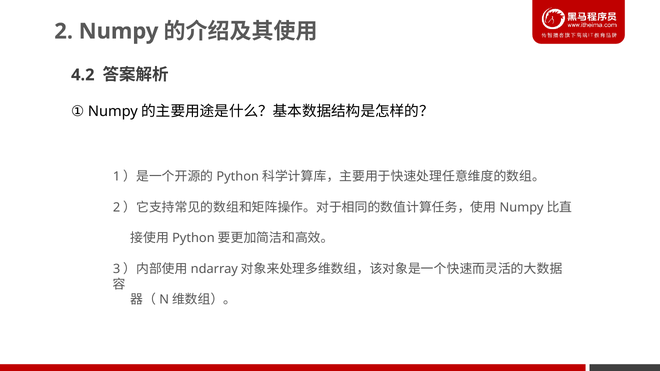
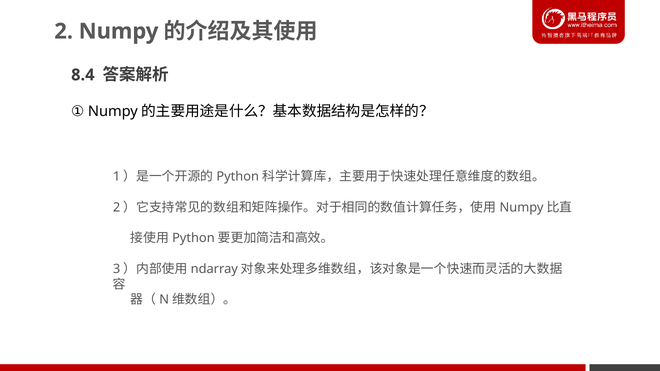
4.2: 4.2 -> 8.4
